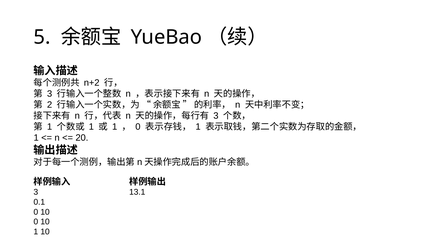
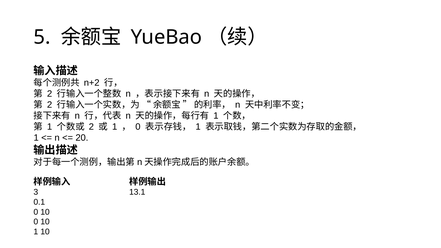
3 at (50, 94): 3 -> 2
3 at (216, 116): 3 -> 1
1 at (91, 127): 1 -> 2
